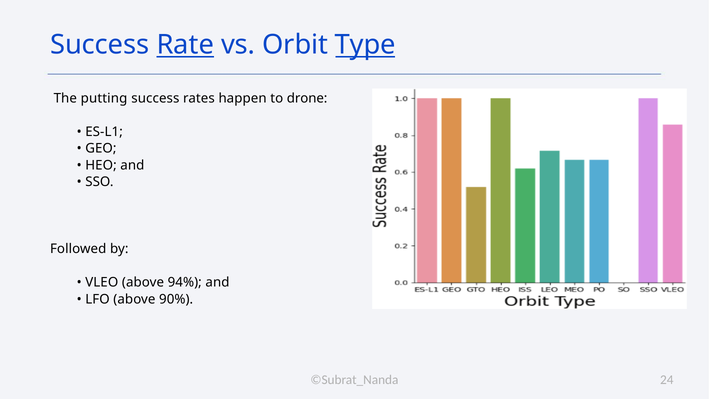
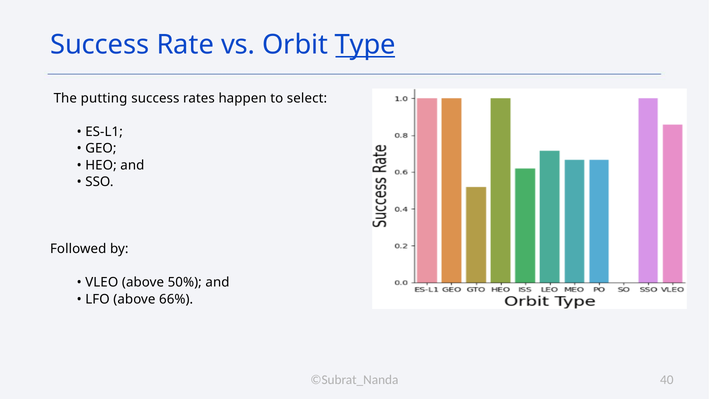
Rate underline: present -> none
drone: drone -> select
94%: 94% -> 50%
90%: 90% -> 66%
24: 24 -> 40
